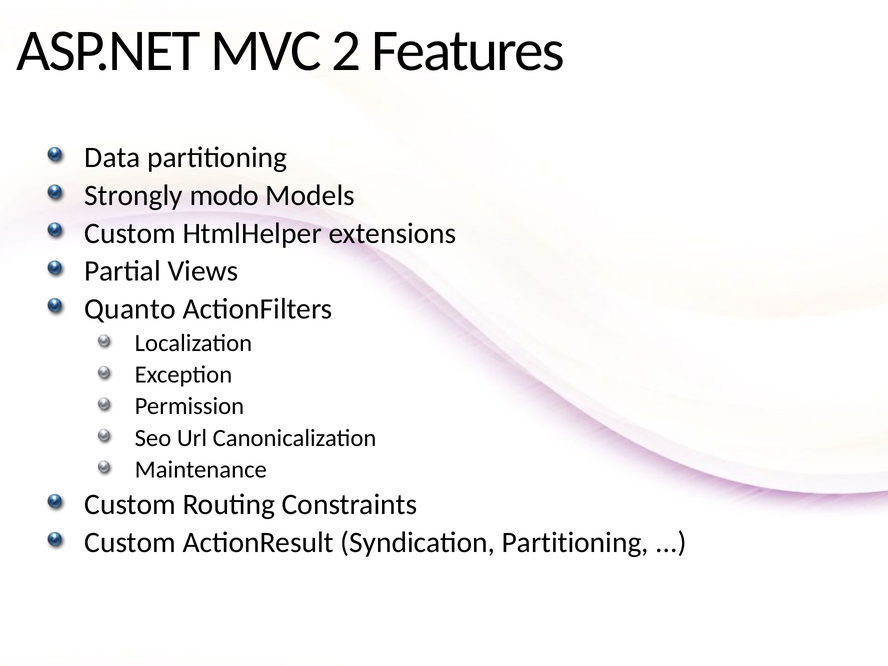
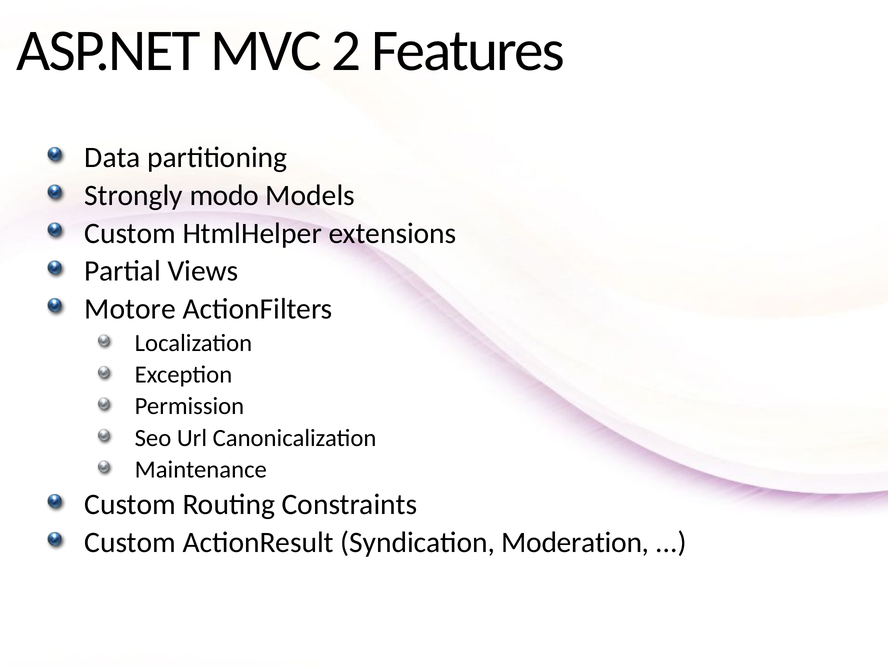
Quanto: Quanto -> Motore
Syndication Partitioning: Partitioning -> Moderation
